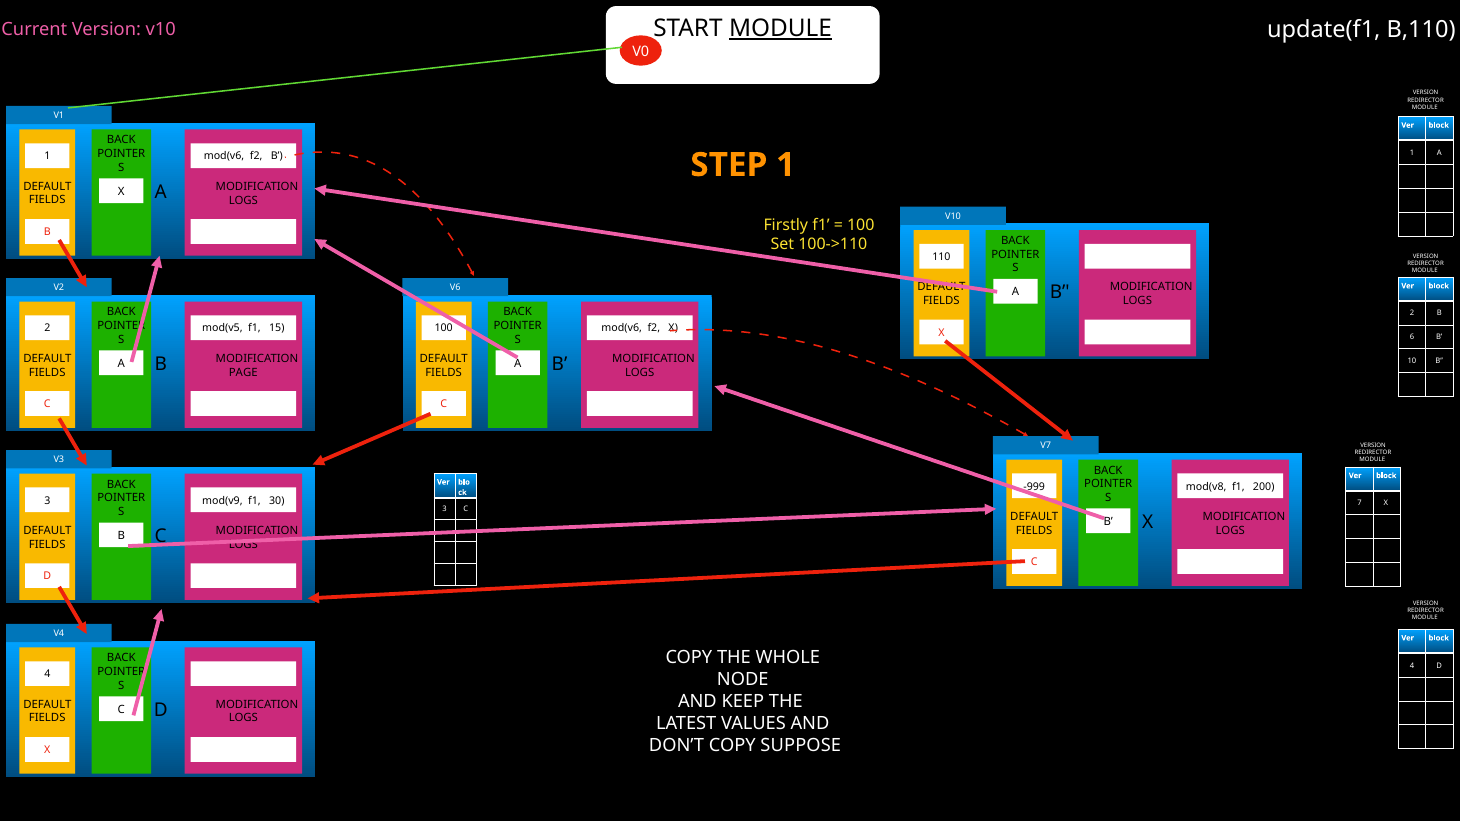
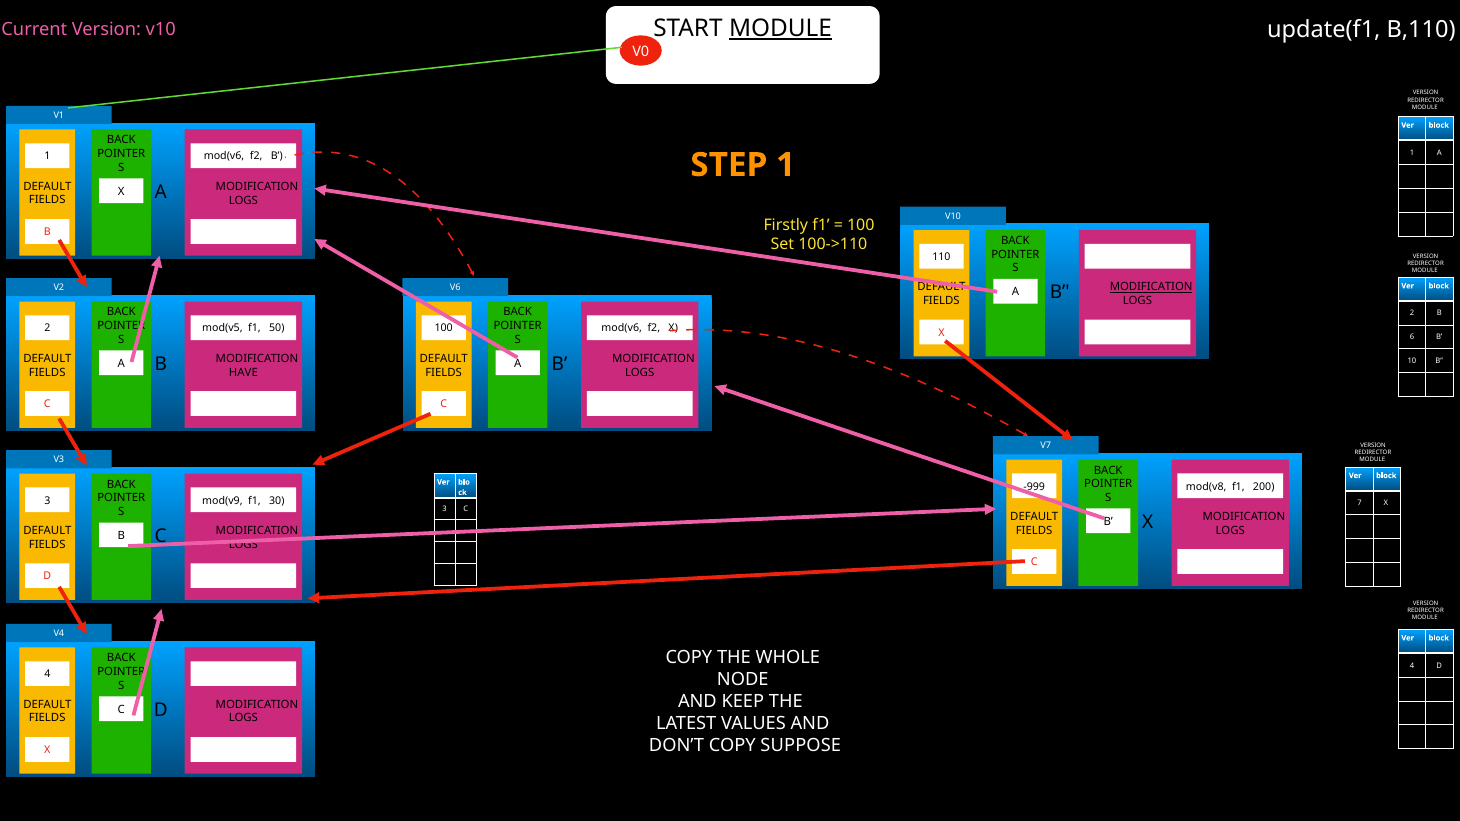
MODIFICATION at (1151, 287) underline: none -> present
15: 15 -> 50
PAGE: PAGE -> HAVE
